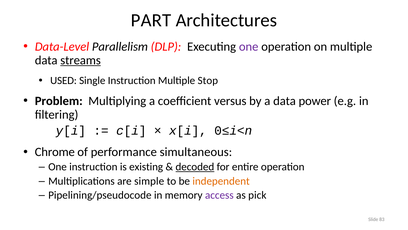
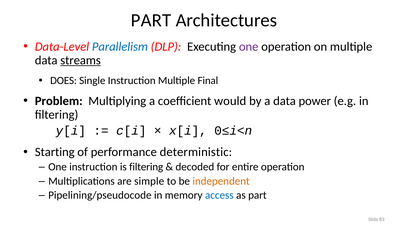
Parallelism colour: black -> blue
USED: USED -> DOES
Stop: Stop -> Final
versus: versus -> would
Chrome: Chrome -> Starting
simultaneous: simultaneous -> deterministic
is existing: existing -> filtering
decoded underline: present -> none
access colour: purple -> blue
as pick: pick -> part
